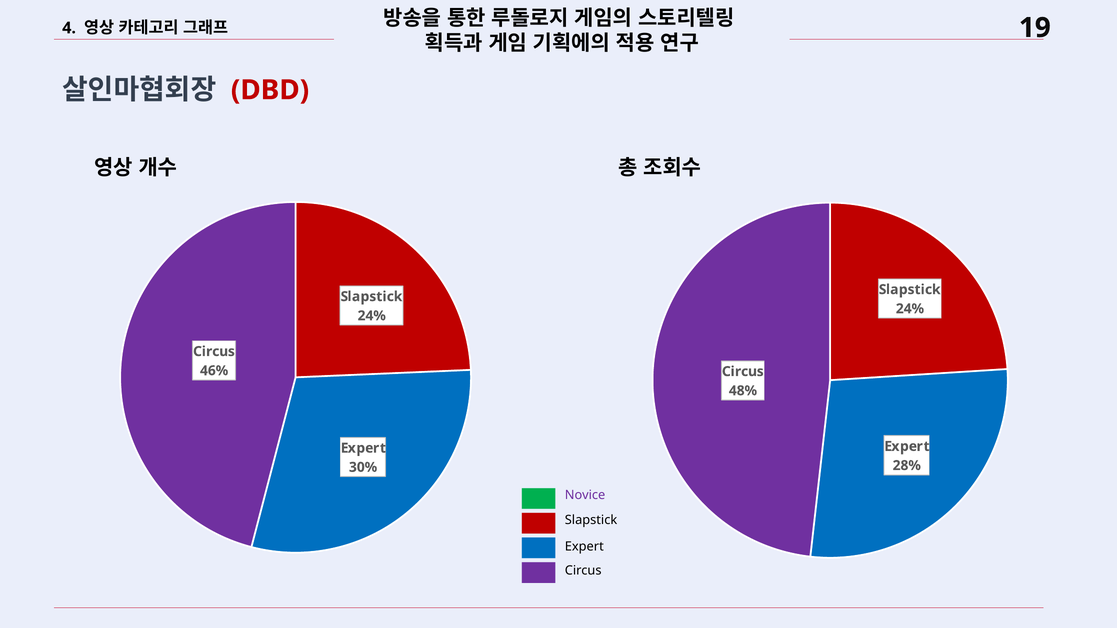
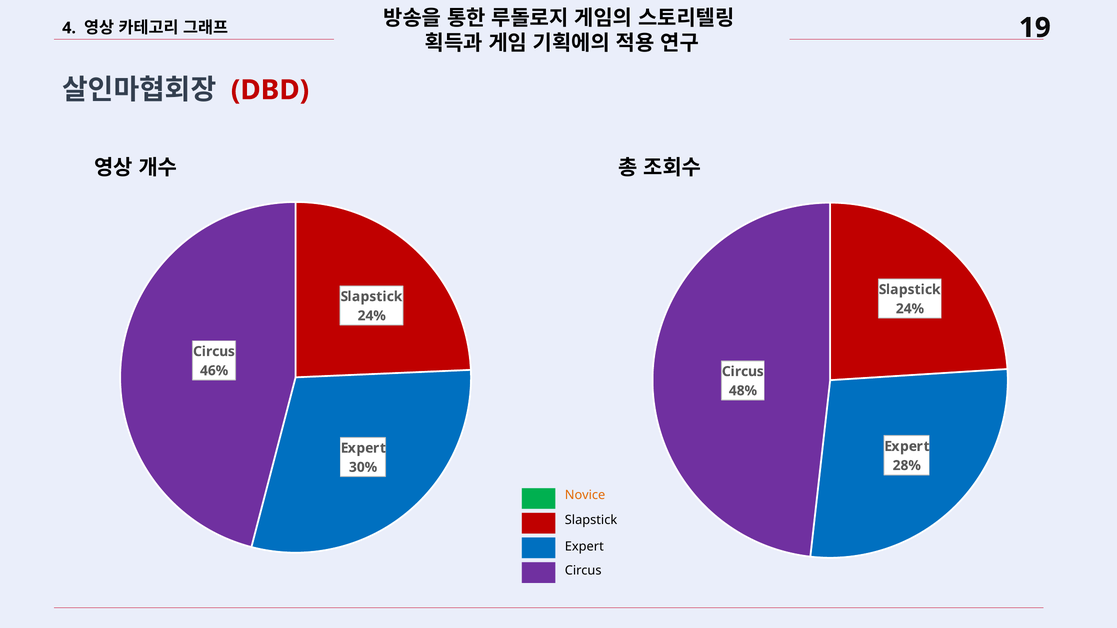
Novice colour: purple -> orange
